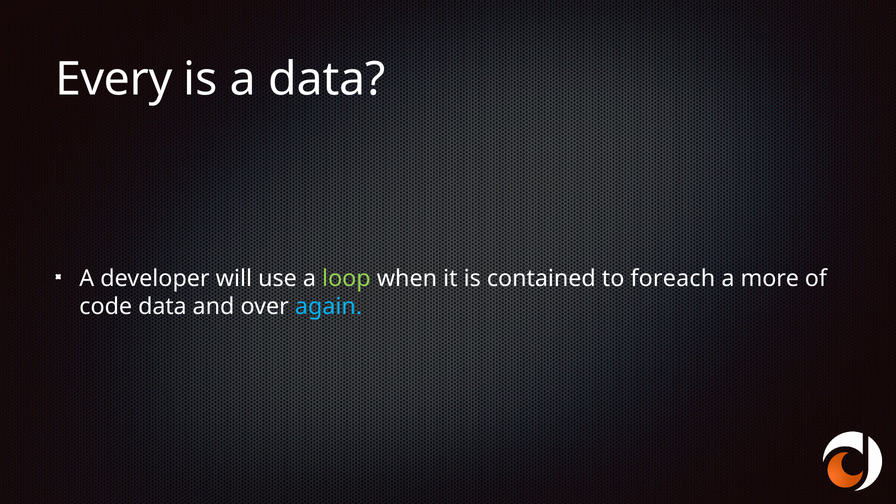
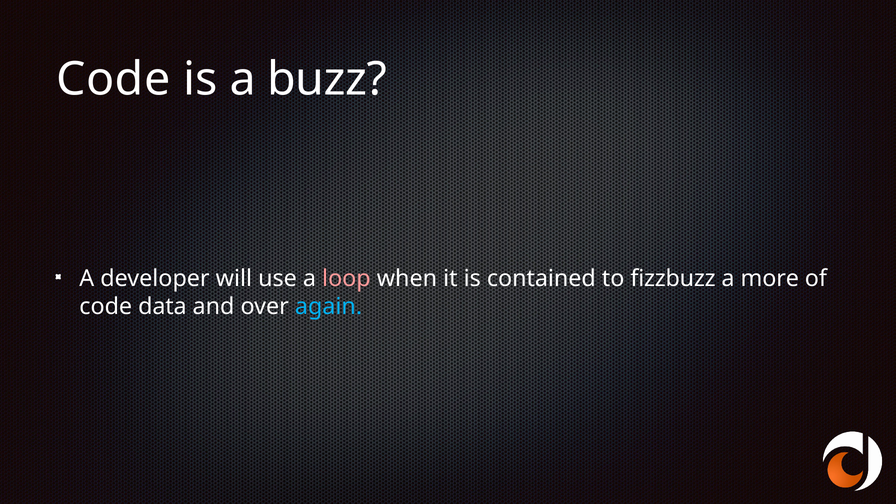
Every at (114, 79): Every -> Code
a data: data -> buzz
loop colour: light green -> pink
foreach: foreach -> fizzbuzz
